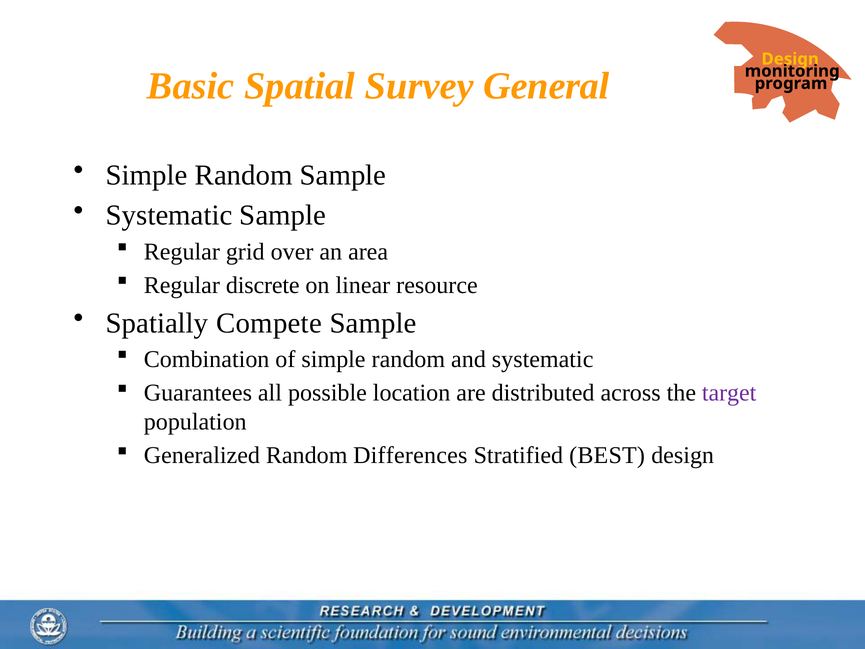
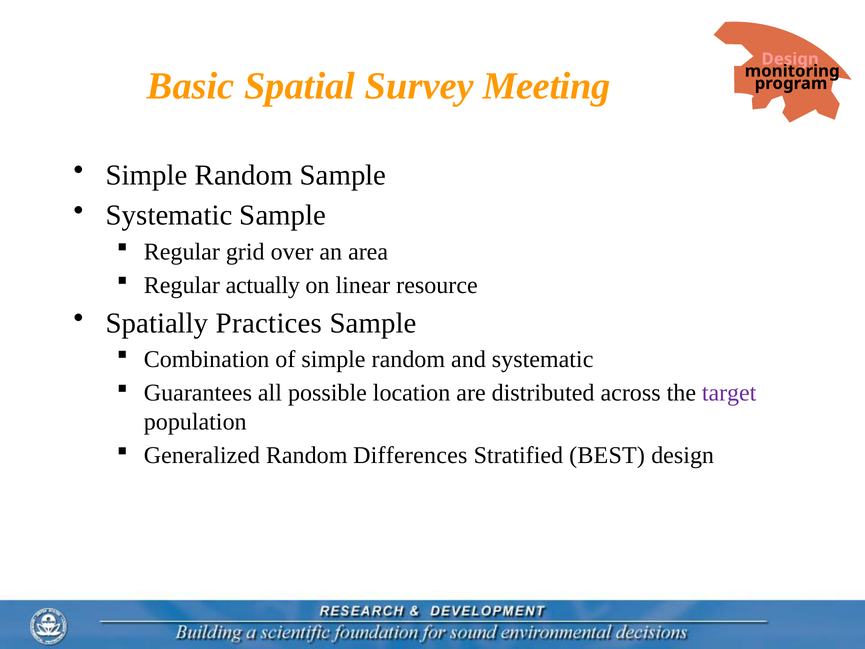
Design at (790, 59) colour: yellow -> pink
General: General -> Meeting
discrete: discrete -> actually
Compete: Compete -> Practices
